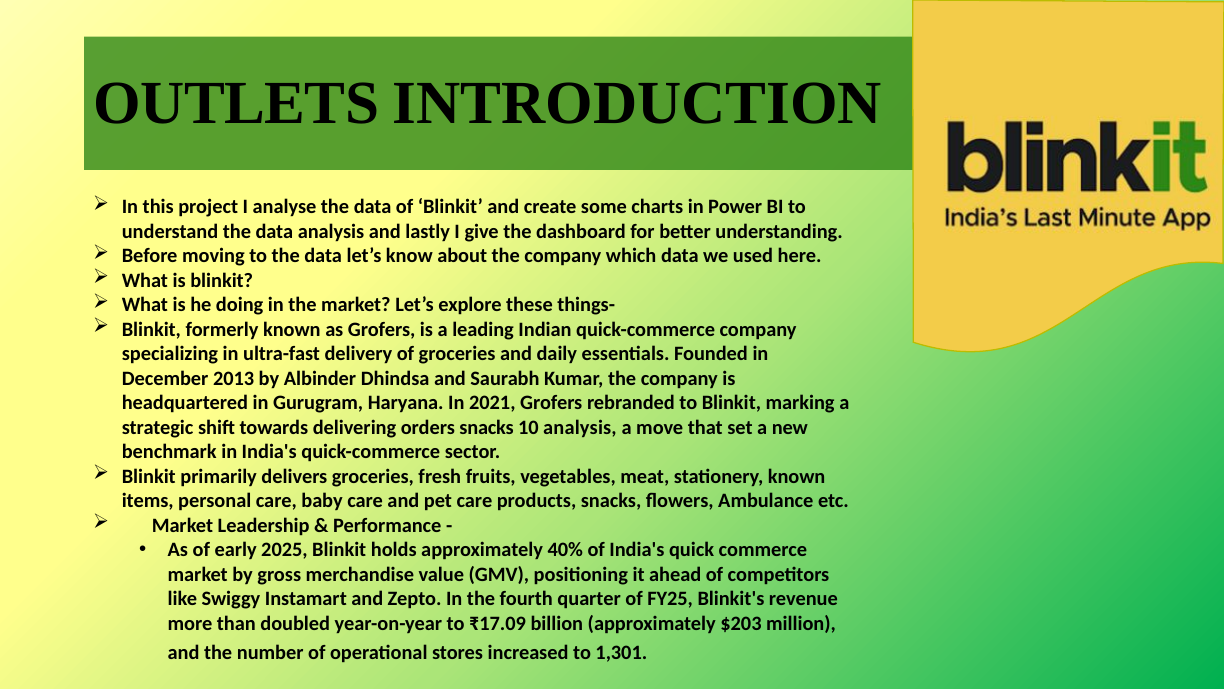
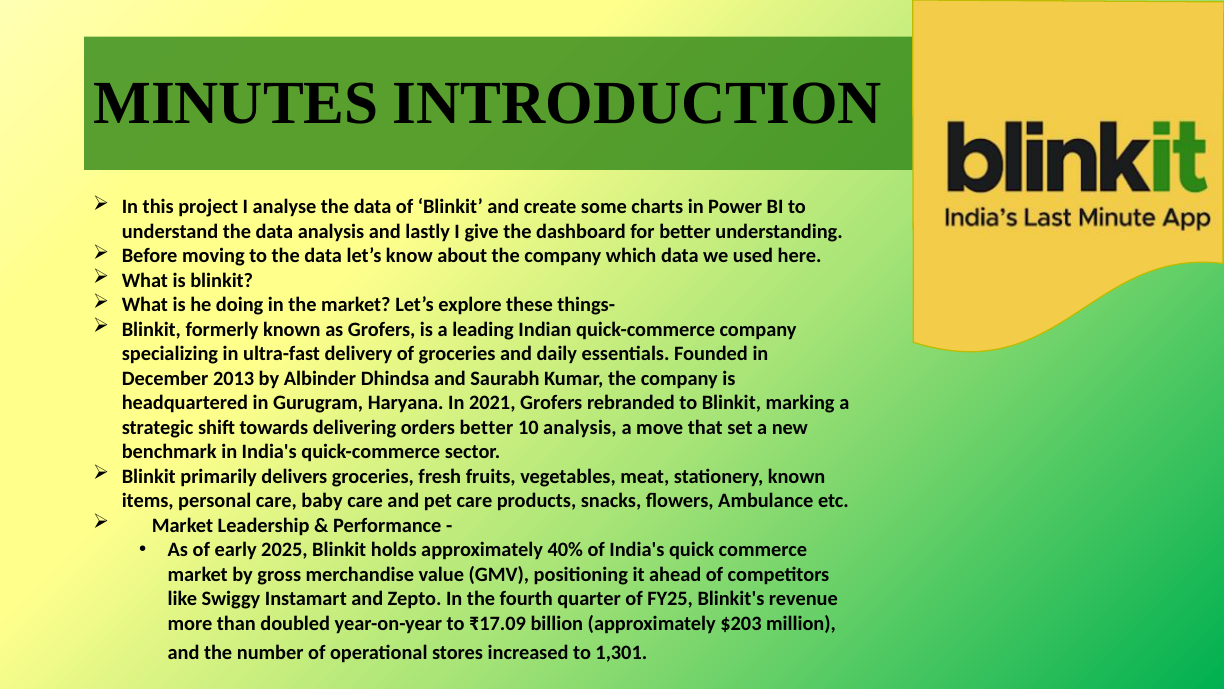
OUTLETS: OUTLETS -> MINUTES
orders snacks: snacks -> better
